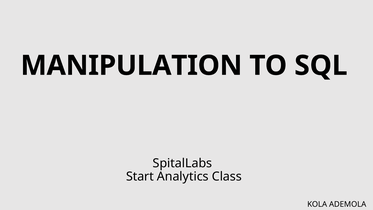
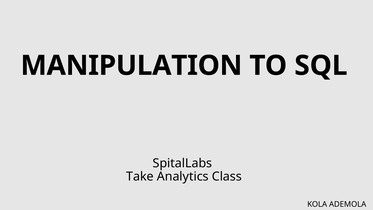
Start: Start -> Take
